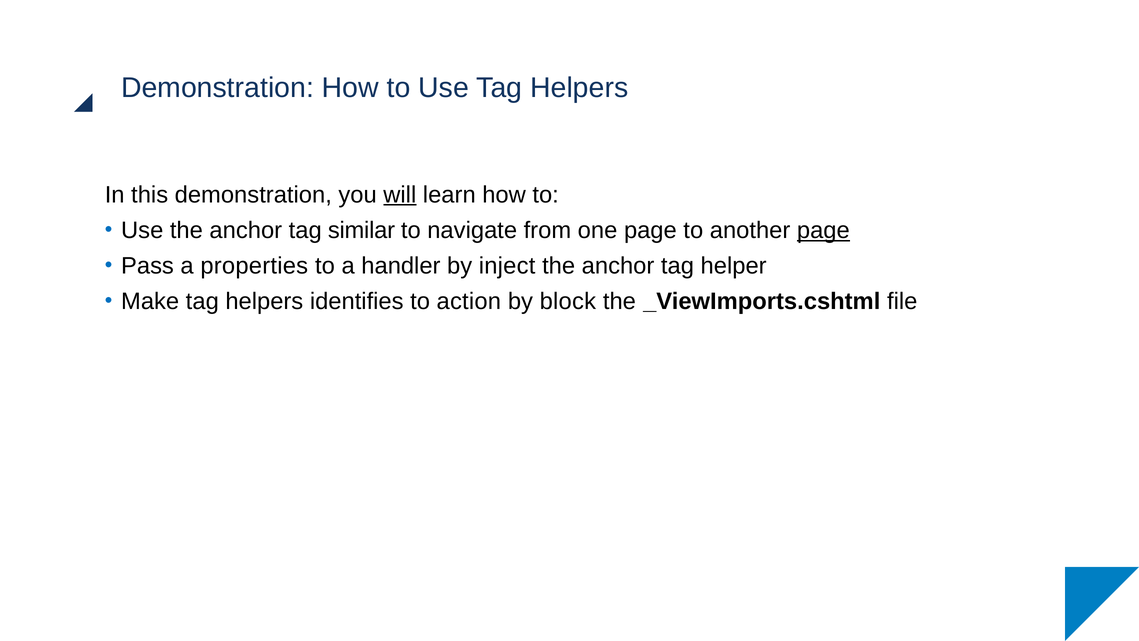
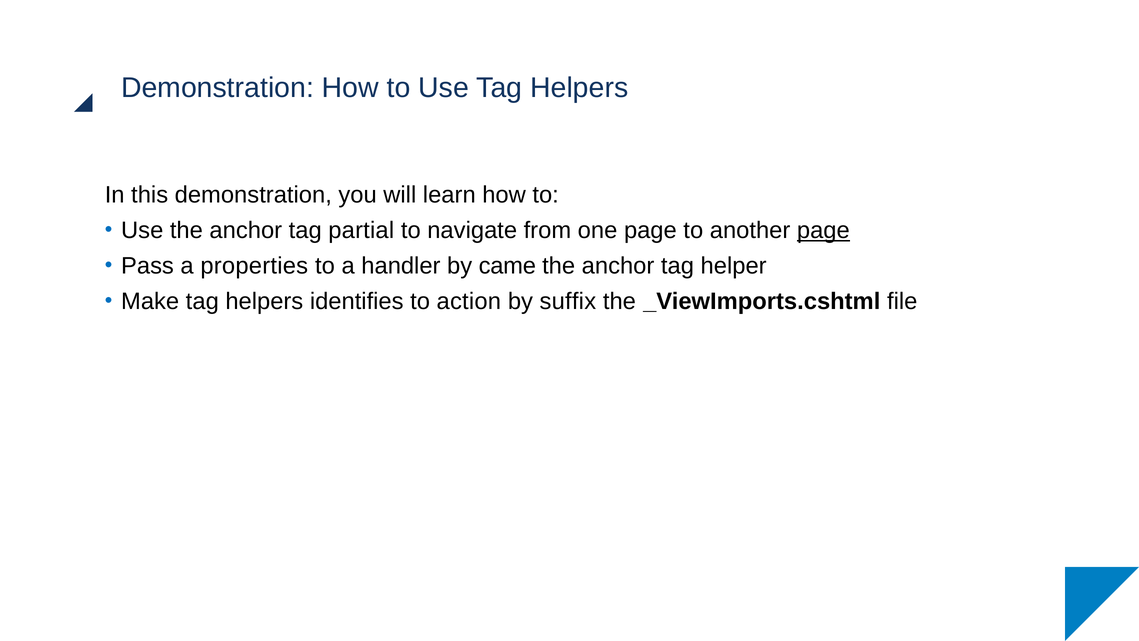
will underline: present -> none
similar: similar -> partial
inject: inject -> came
block: block -> suffix
